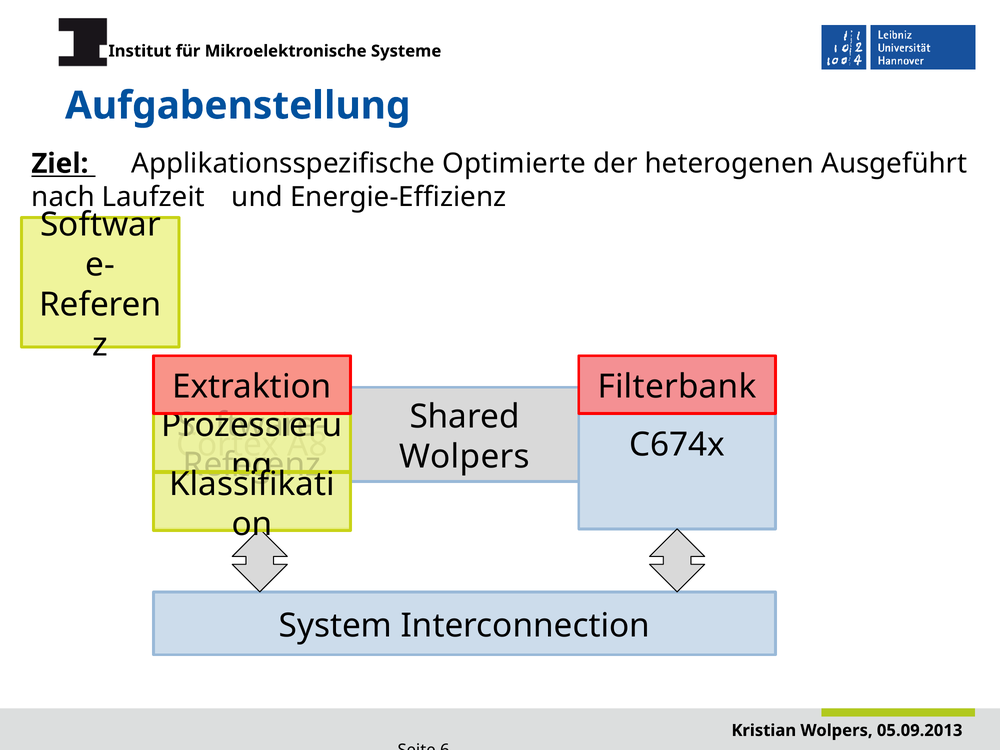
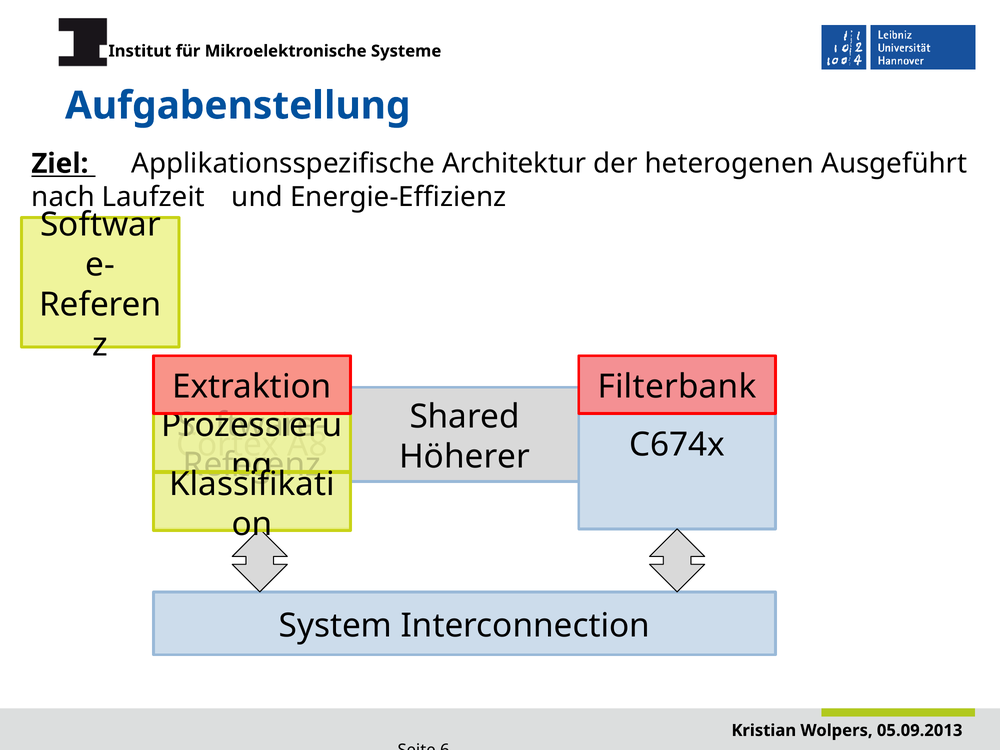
Optimierte: Optimierte -> Architektur
Wolpers at (464, 457): Wolpers -> Höherer
